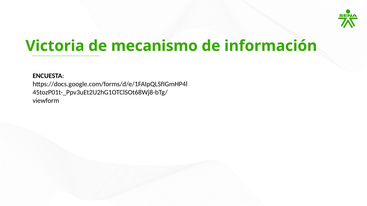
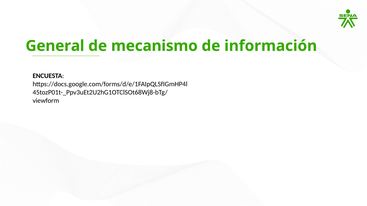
Victoria: Victoria -> General
